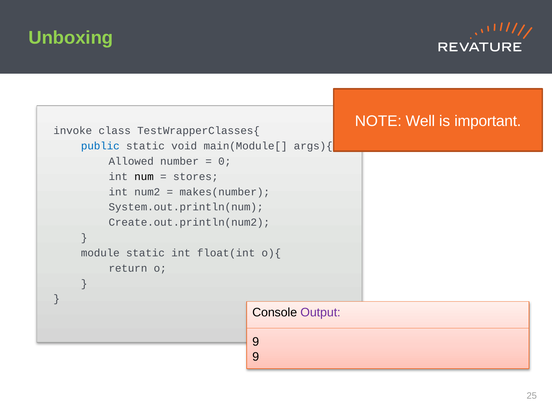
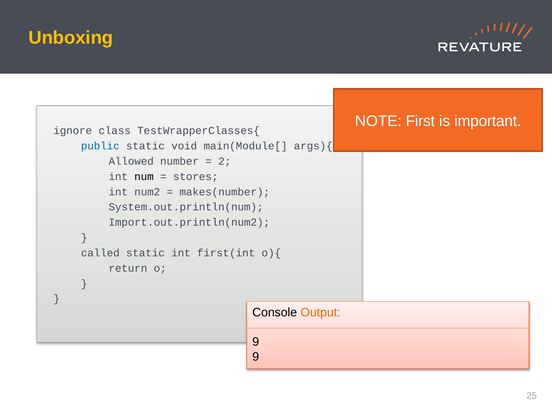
Unboxing colour: light green -> yellow
Well: Well -> First
invoke: invoke -> ignore
0: 0 -> 2
Create.out.println(num2: Create.out.println(num2 -> Import.out.println(num2
module: module -> called
float(int: float(int -> first(int
Output colour: purple -> orange
